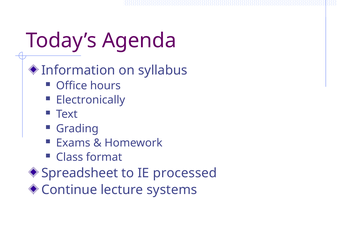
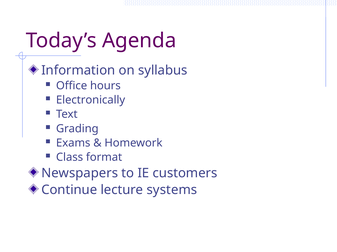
Spreadsheet: Spreadsheet -> Newspapers
processed: processed -> customers
